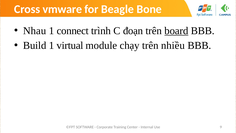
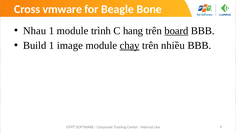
1 connect: connect -> module
đoạn: đoạn -> hang
virtual: virtual -> image
chạy underline: none -> present
